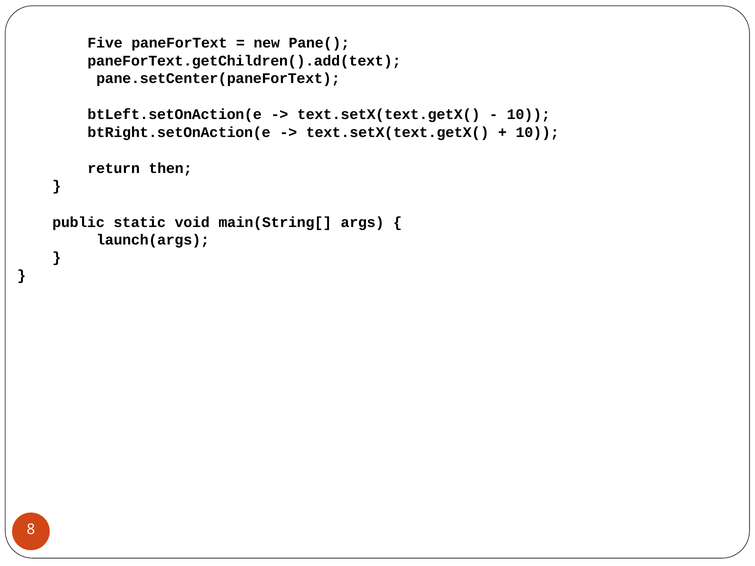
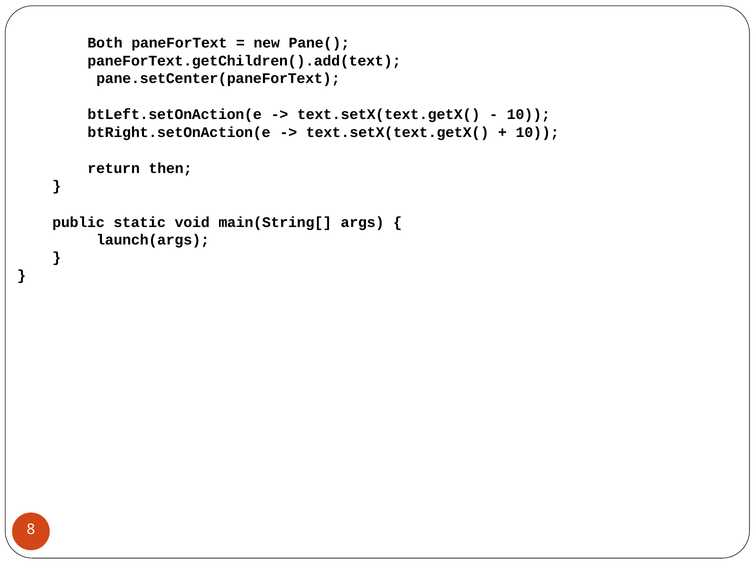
Five: Five -> Both
